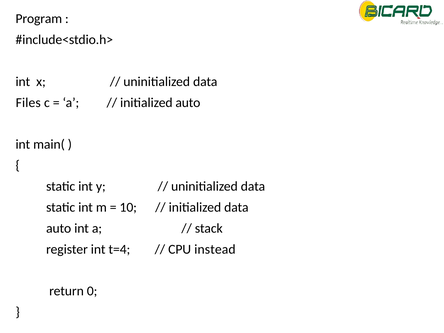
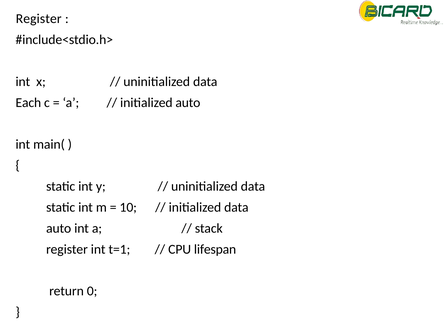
Program at (39, 19): Program -> Register
Files: Files -> Each
t=4: t=4 -> t=1
instead: instead -> lifespan
